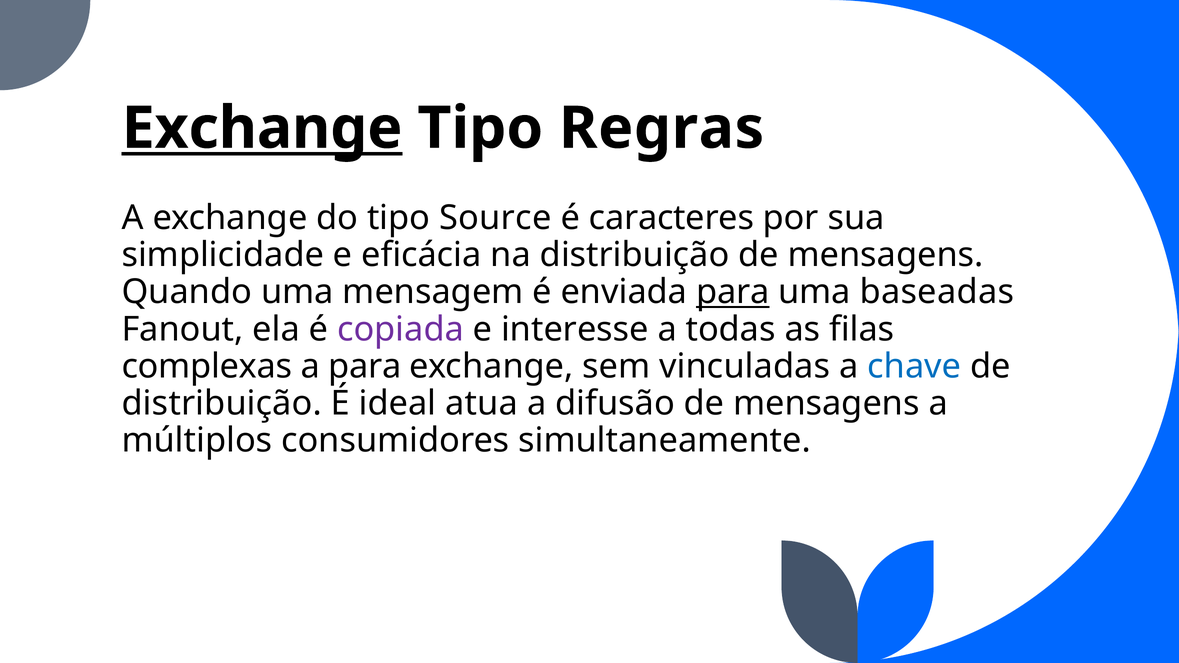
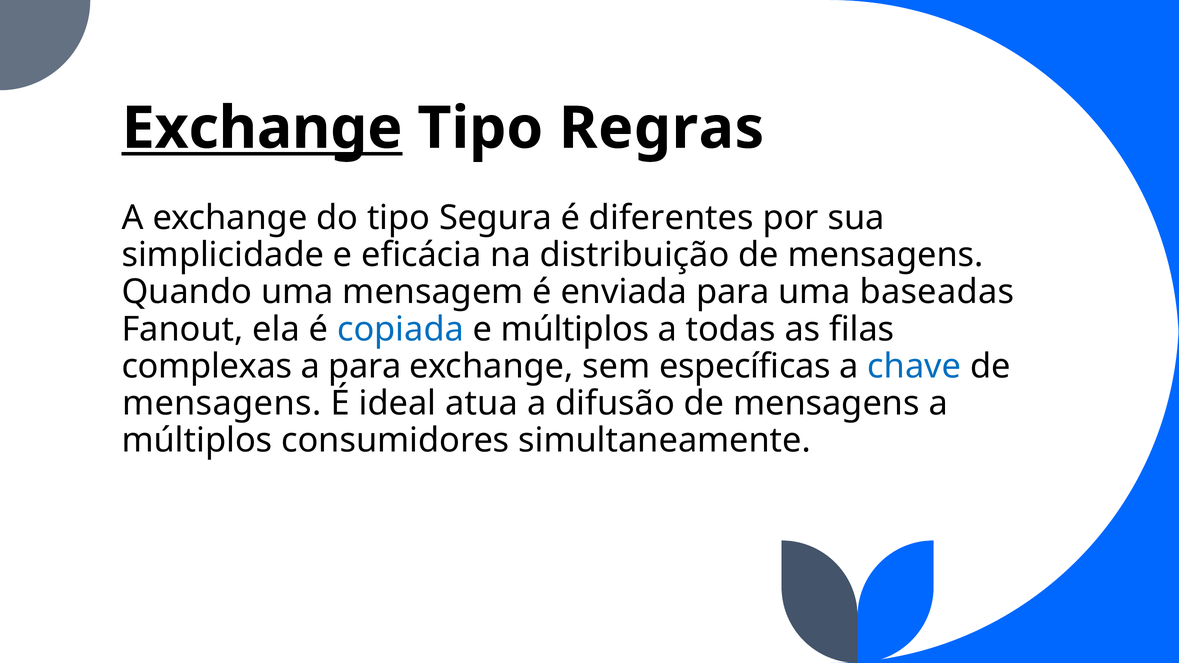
Source: Source -> Segura
caracteres: caracteres -> diferentes
para at (733, 292) underline: present -> none
copiada colour: purple -> blue
e interesse: interesse -> múltiplos
vinculadas: vinculadas -> específicas
distribuição at (222, 404): distribuição -> mensagens
